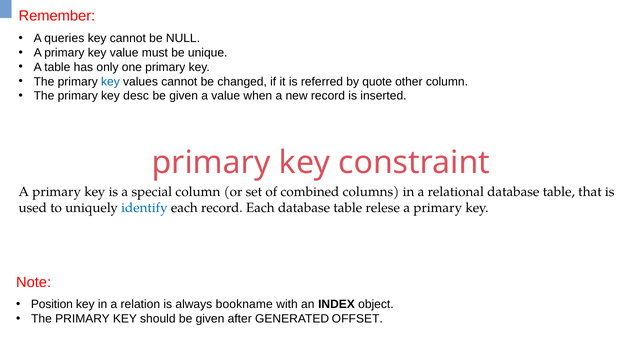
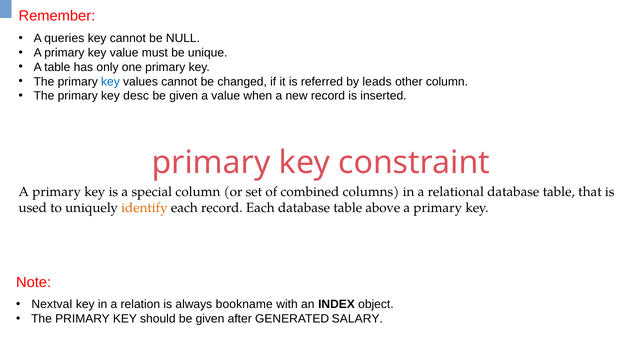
quote: quote -> leads
identify colour: blue -> orange
relese: relese -> above
Position: Position -> Nextval
OFFSET: OFFSET -> SALARY
